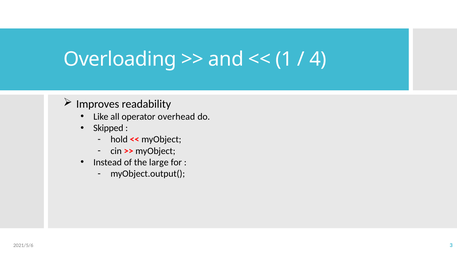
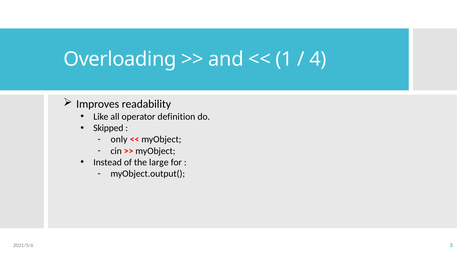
overhead: overhead -> definition
hold: hold -> only
